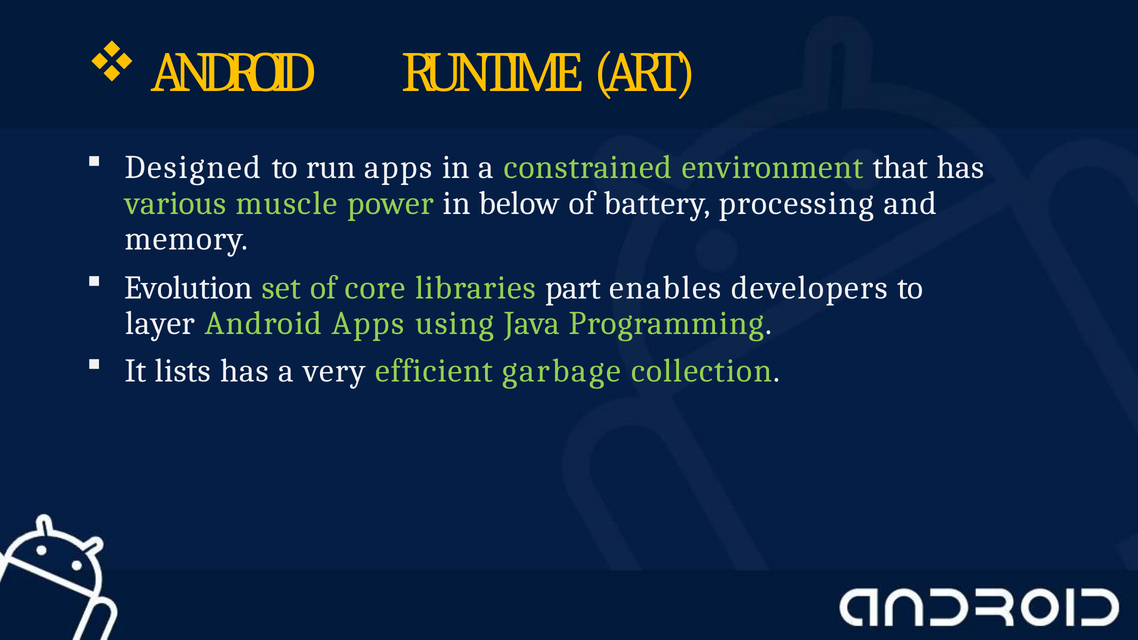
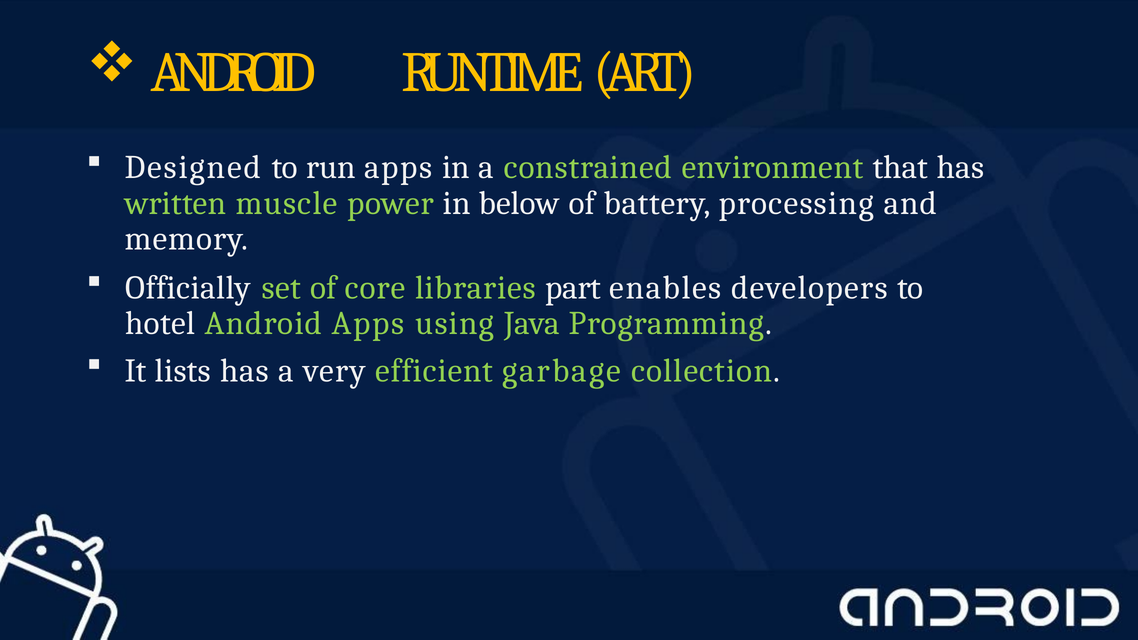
various: various -> written
Evolution: Evolution -> Officially
layer: layer -> hotel
